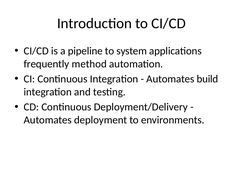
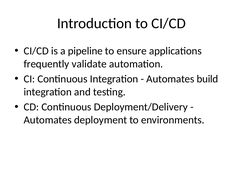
system: system -> ensure
method: method -> validate
